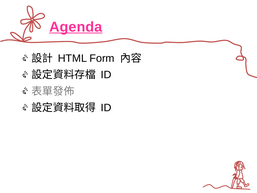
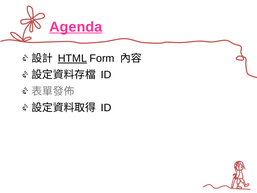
HTML underline: none -> present
